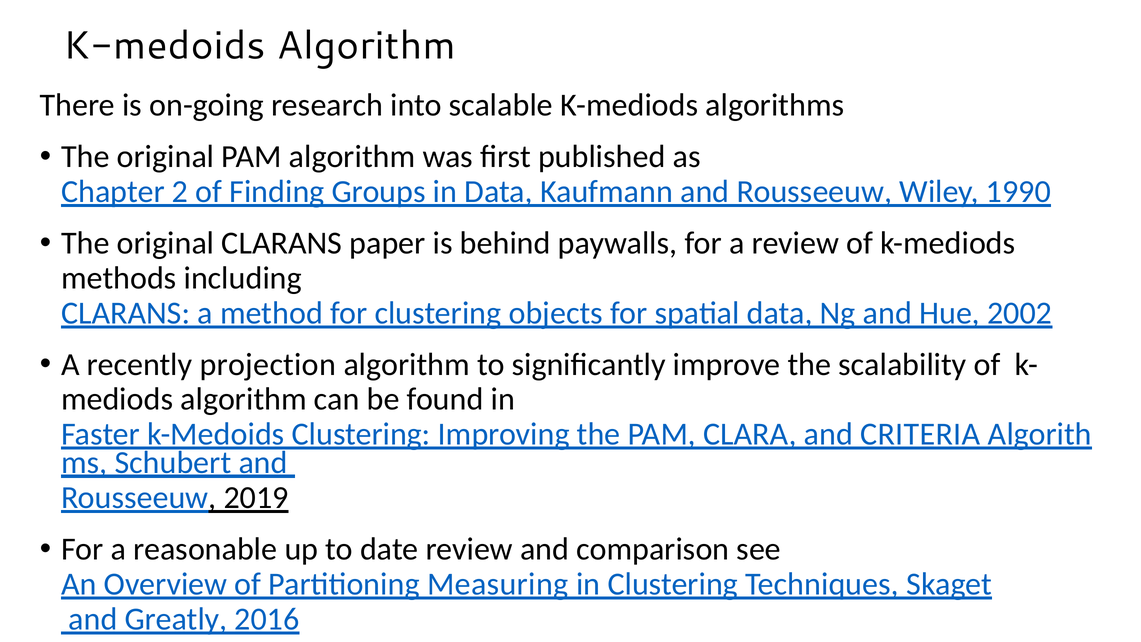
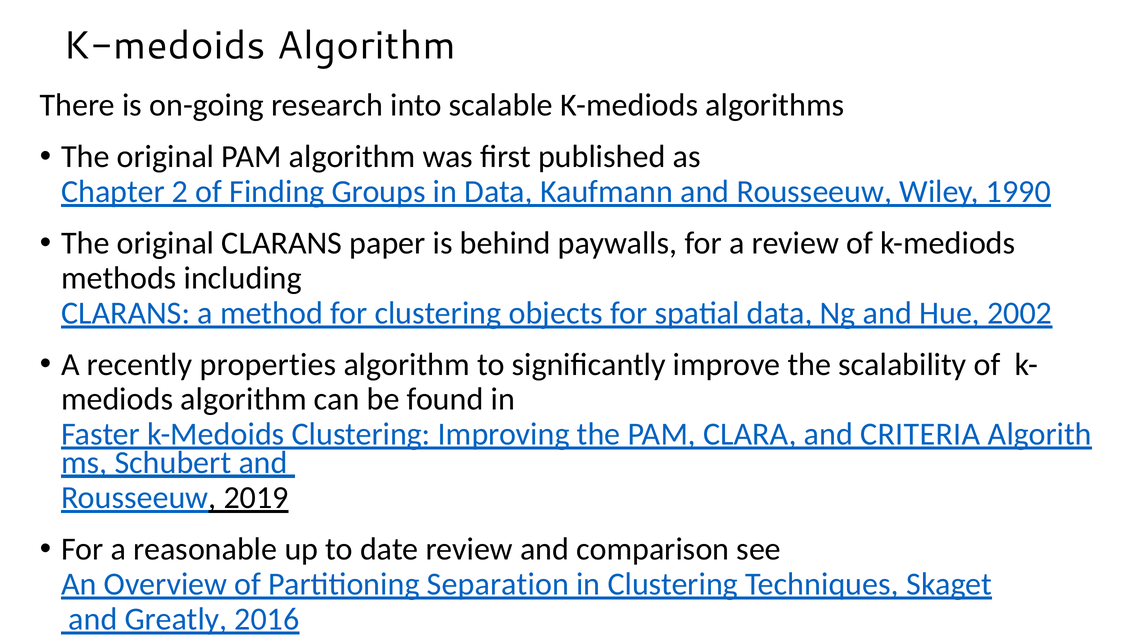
projection: projection -> properties
Measuring: Measuring -> Separation
